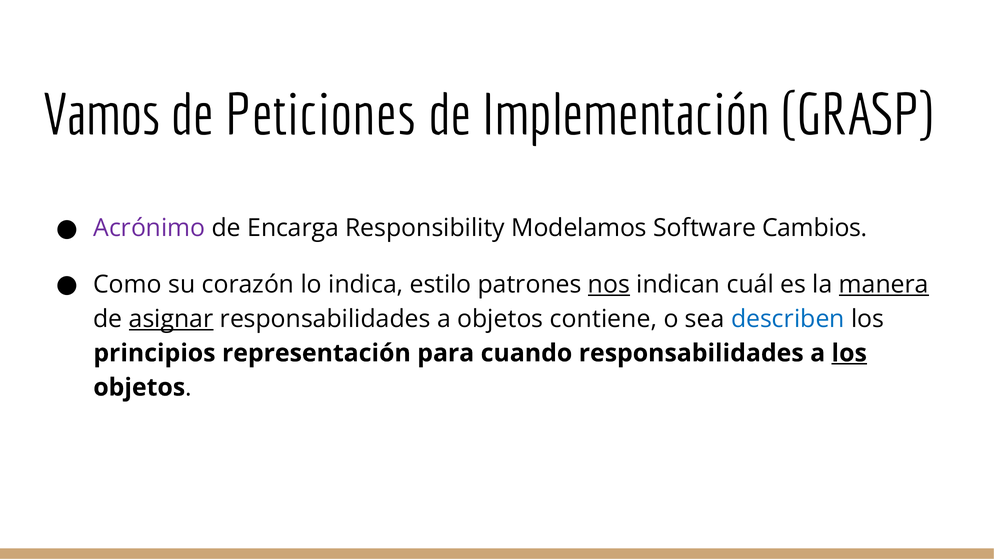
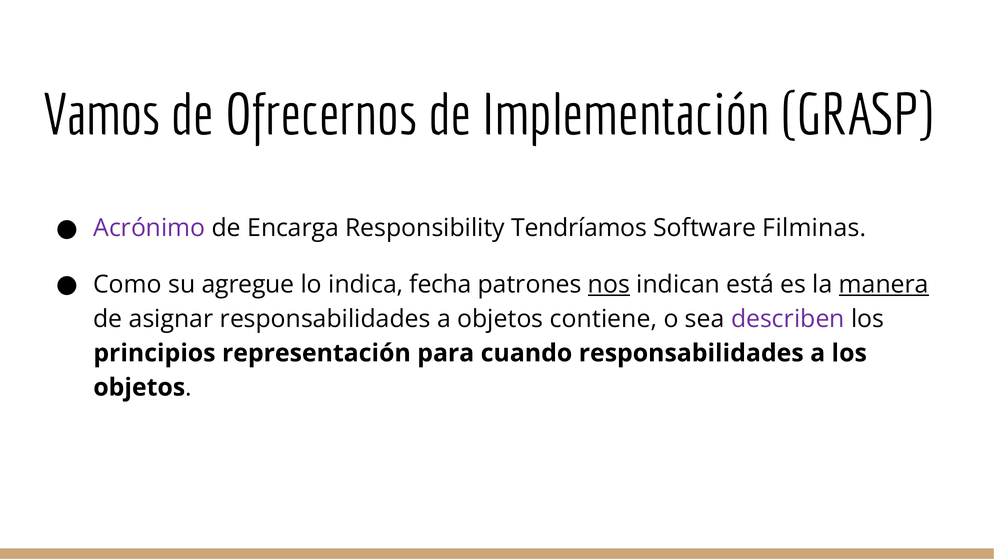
Peticiones: Peticiones -> Ofrecernos
Modelamos: Modelamos -> Tendríamos
Cambios: Cambios -> Filminas
corazón: corazón -> agregue
estilo: estilo -> fecha
cuál: cuál -> está
asignar underline: present -> none
describen colour: blue -> purple
los at (849, 353) underline: present -> none
